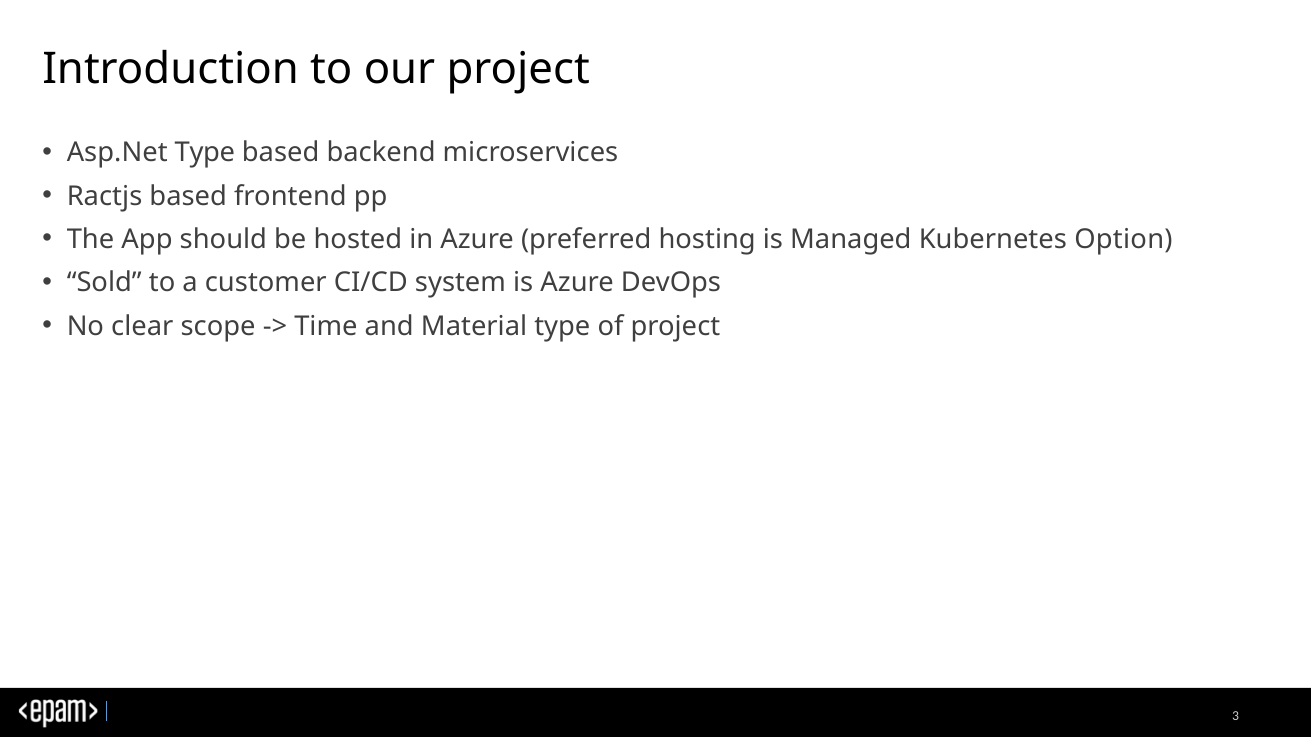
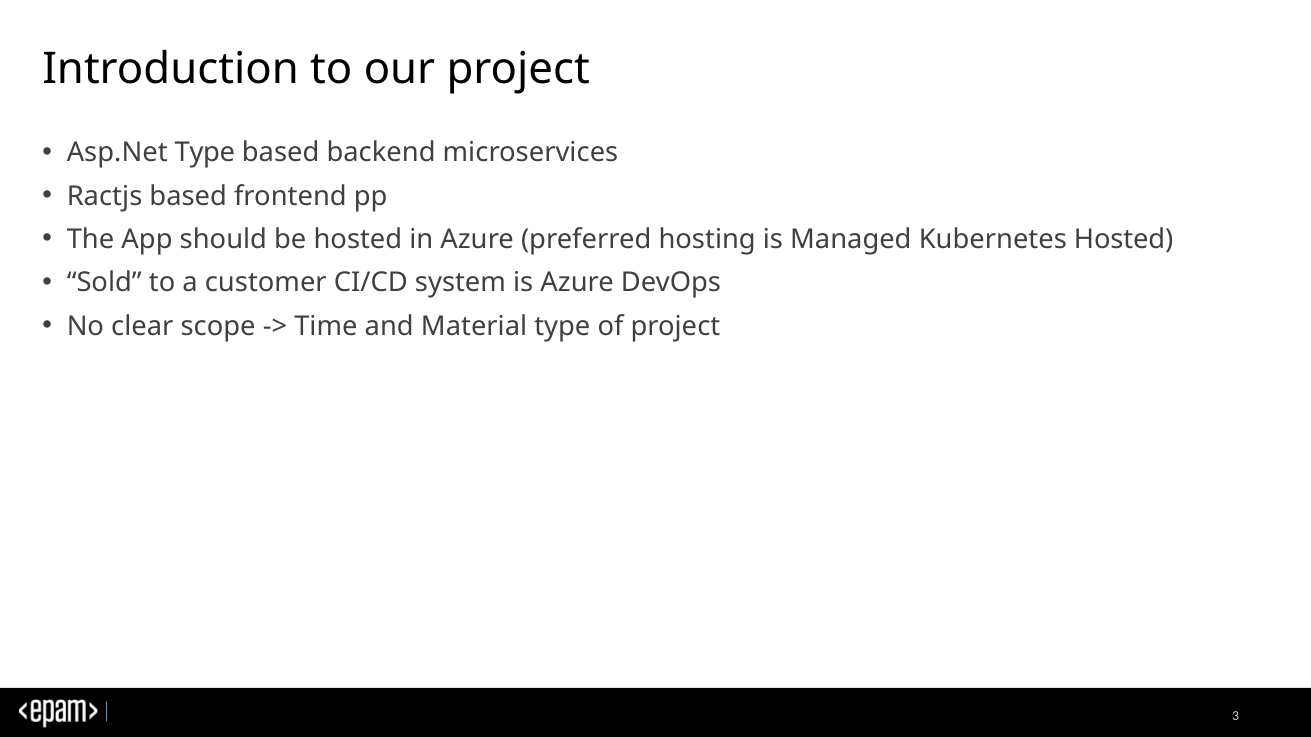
Kubernetes Option: Option -> Hosted
